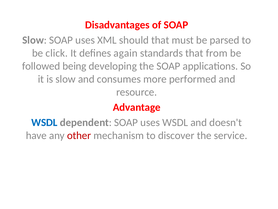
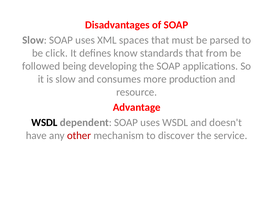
should: should -> spaces
again: again -> know
performed: performed -> production
WSDL at (44, 122) colour: blue -> black
